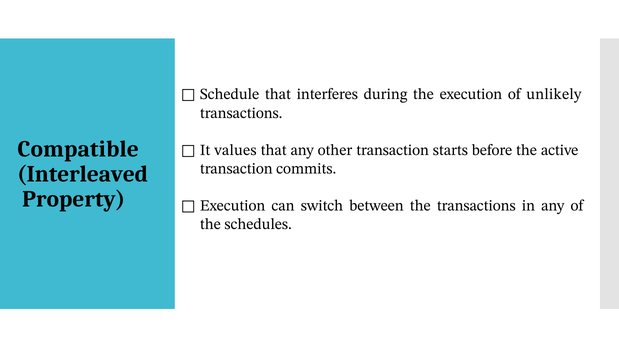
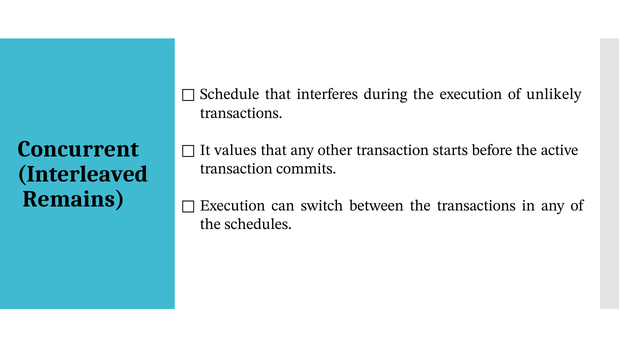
Compatible: Compatible -> Concurrent
Property: Property -> Remains
